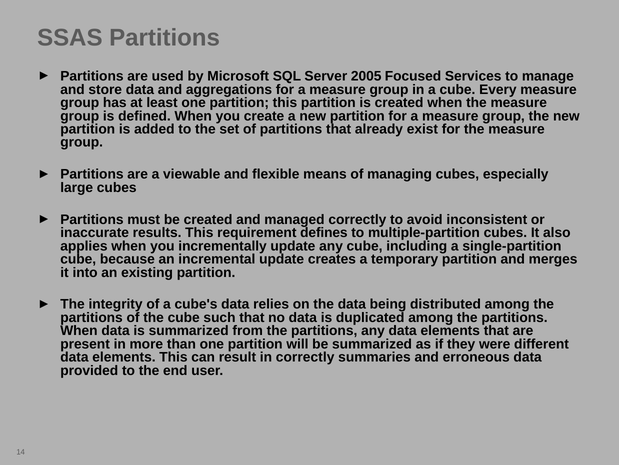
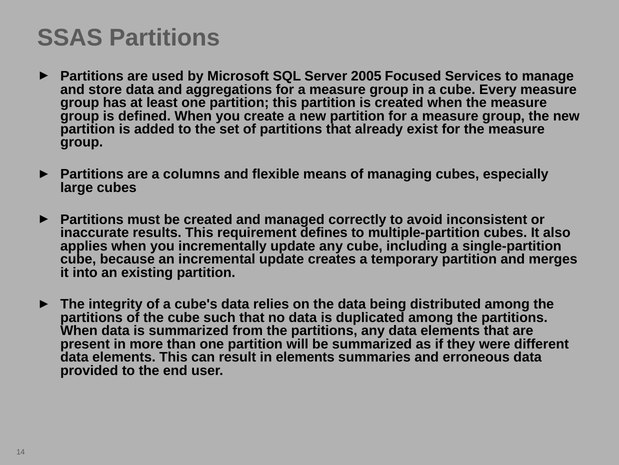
viewable: viewable -> columns
in correctly: correctly -> elements
